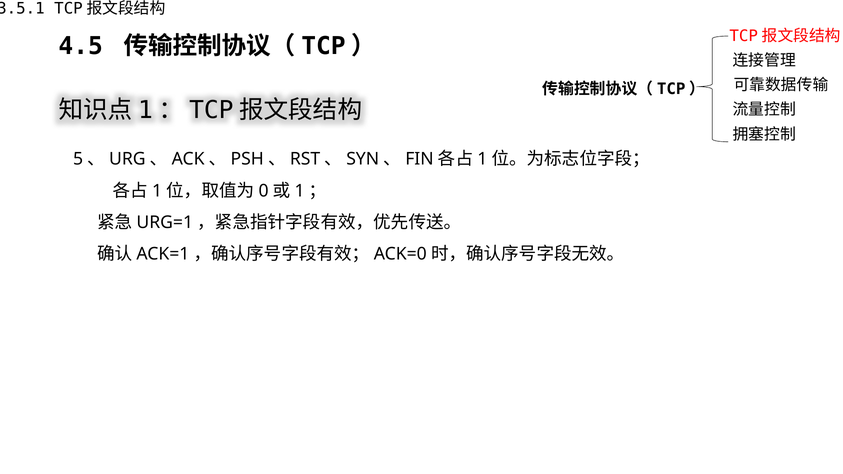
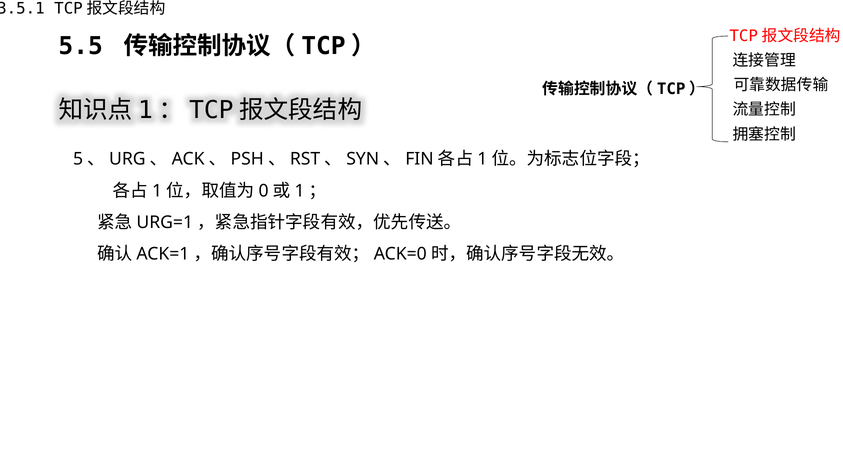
4.5: 4.5 -> 5.5
